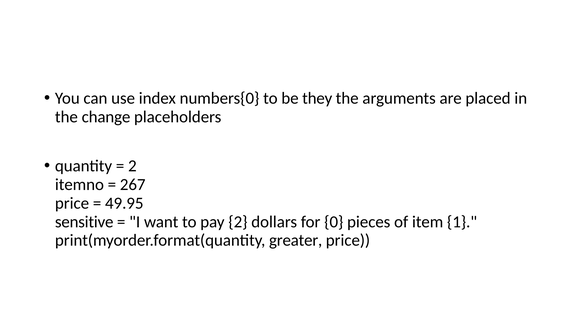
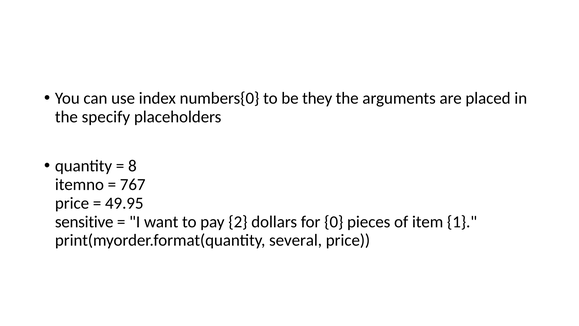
change: change -> specify
2 at (132, 166): 2 -> 8
267: 267 -> 767
greater: greater -> several
